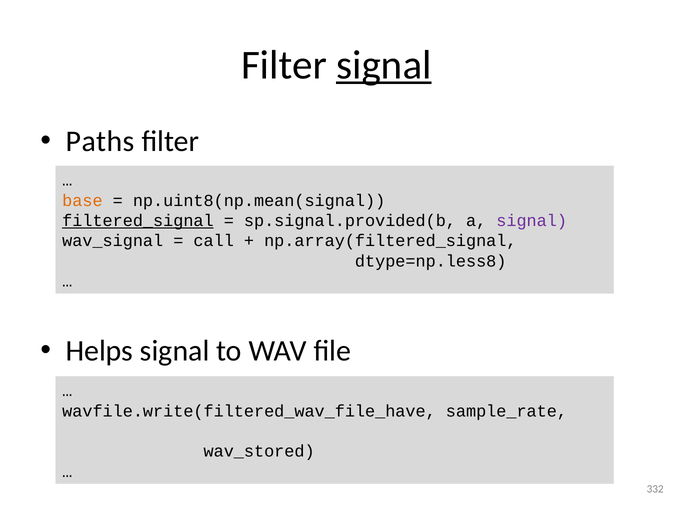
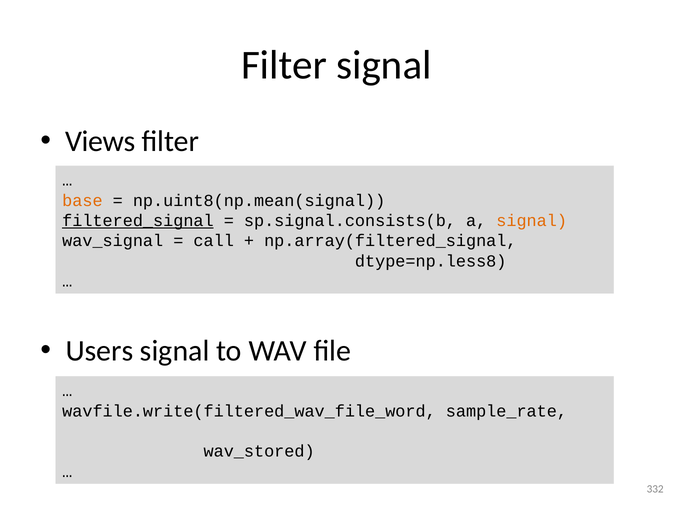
signal at (384, 65) underline: present -> none
Paths: Paths -> Views
sp.signal.provided(b: sp.signal.provided(b -> sp.signal.consists(b
signal at (532, 221) colour: purple -> orange
Helps: Helps -> Users
wavfile.write(filtered_wav_file_have: wavfile.write(filtered_wav_file_have -> wavfile.write(filtered_wav_file_word
